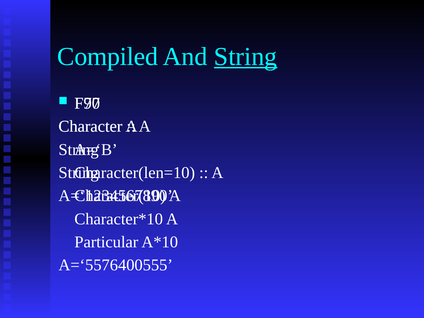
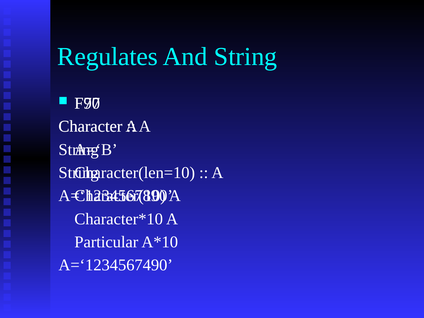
Compiled: Compiled -> Regulates
String at (246, 57) underline: present -> none
A=‘5576400555: A=‘5576400555 -> A=‘1234567490
